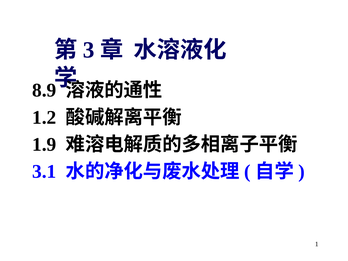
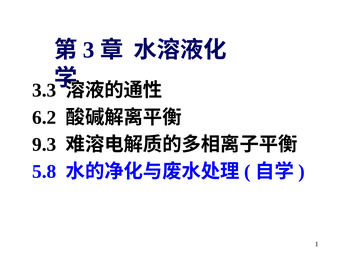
8.9: 8.9 -> 3.3
1.2: 1.2 -> 6.2
1.9: 1.9 -> 9.3
3.1: 3.1 -> 5.8
